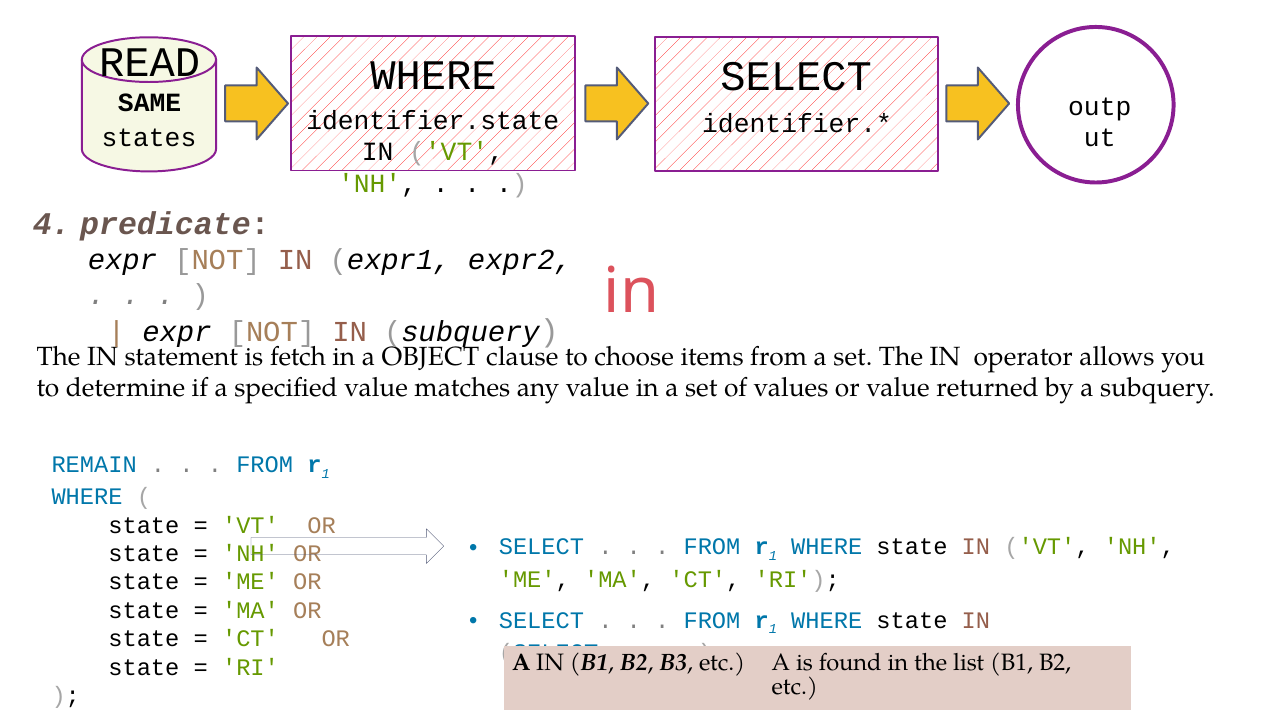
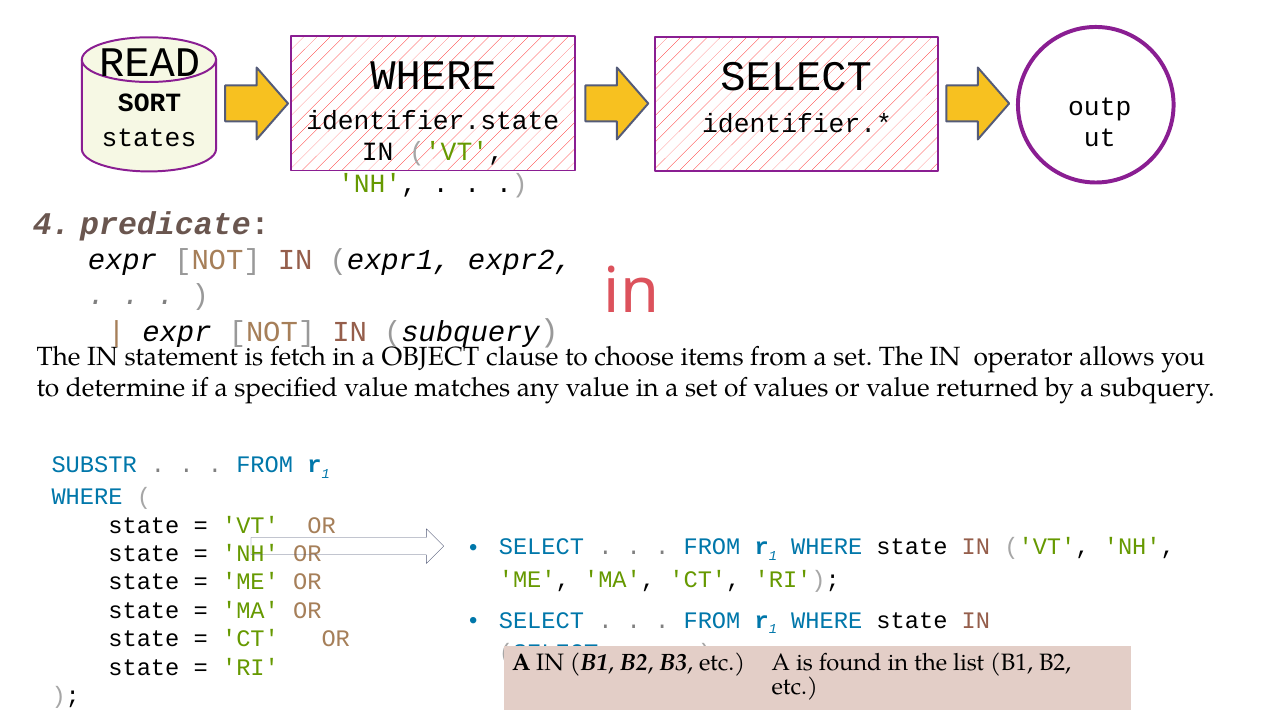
SAME: SAME -> SORT
REMAIN: REMAIN -> SUBSTR
